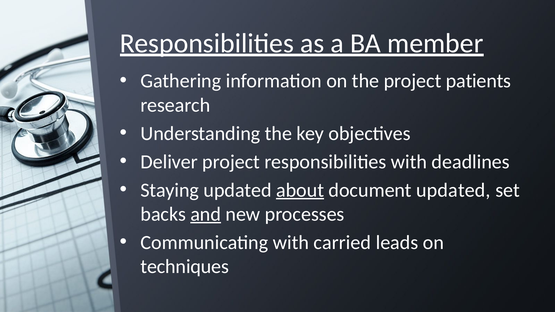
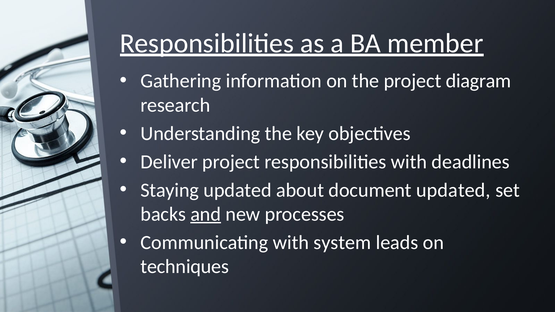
patients: patients -> diagram
about underline: present -> none
carried: carried -> system
